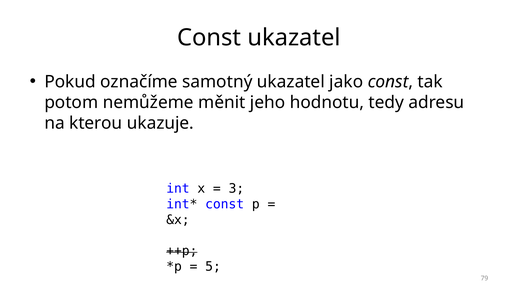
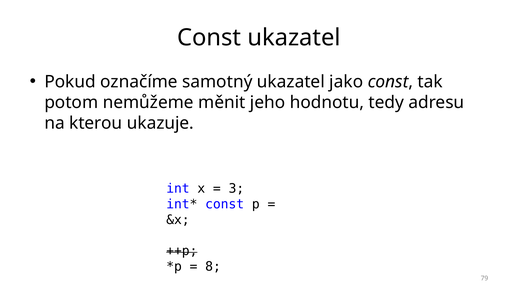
5: 5 -> 8
